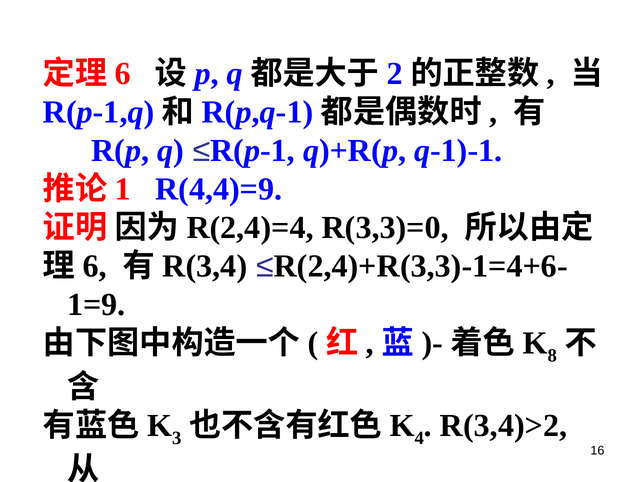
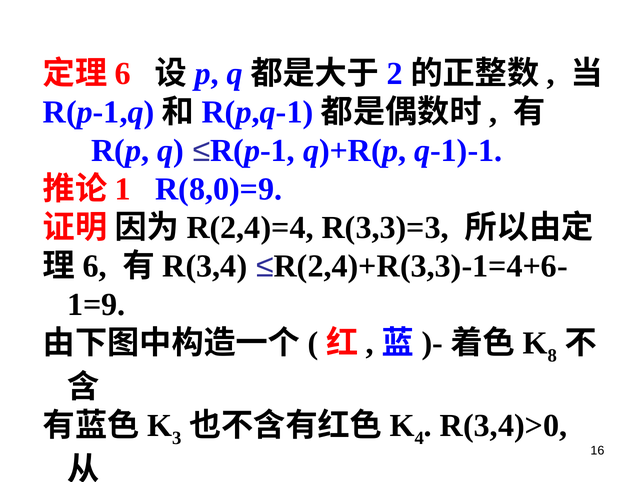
R(4,4)=9: R(4,4)=9 -> R(8,0)=9
R(3,3)=0: R(3,3)=0 -> R(3,3)=3
R(3,4)>2: R(3,4)>2 -> R(3,4)>0
